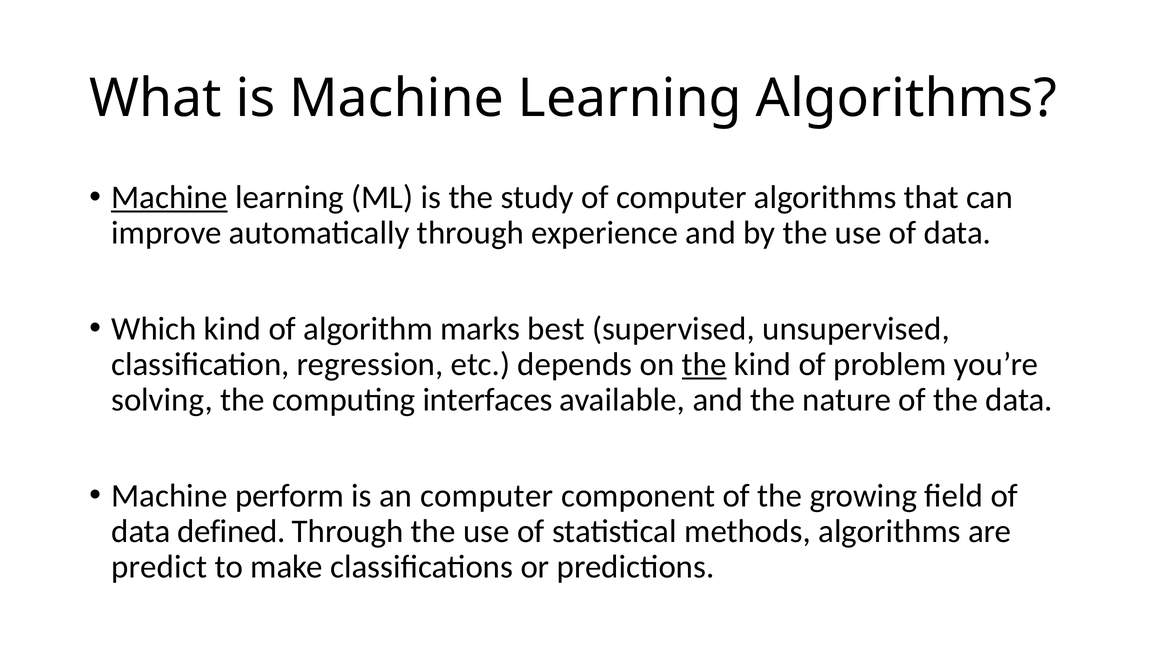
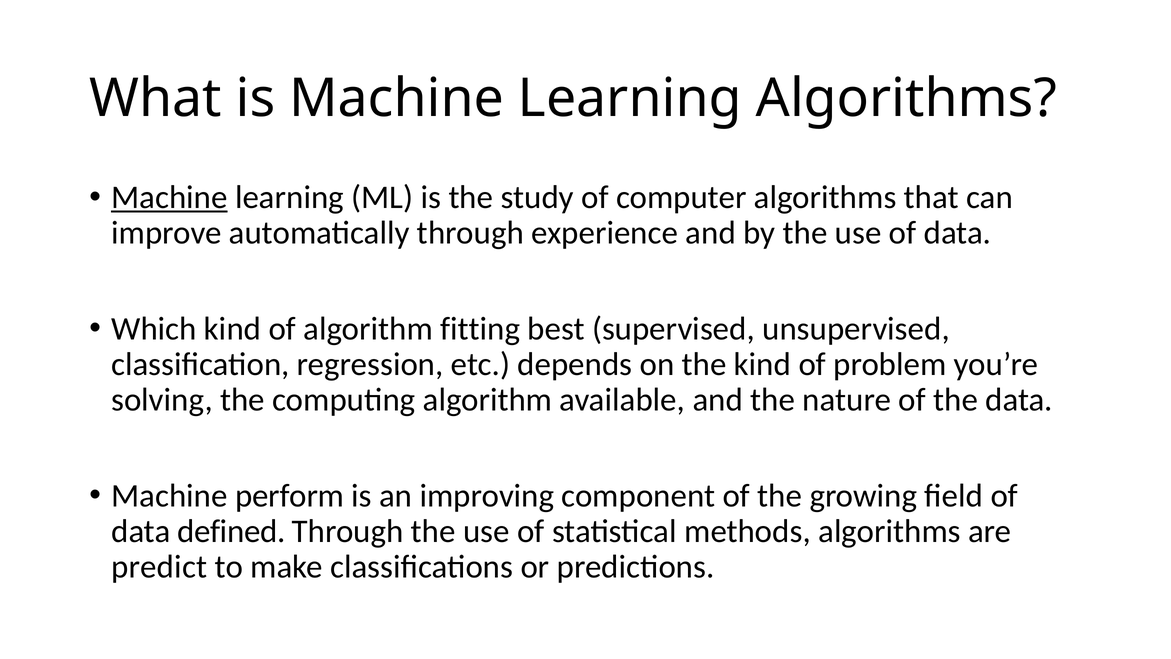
marks: marks -> fitting
the at (704, 364) underline: present -> none
computing interfaces: interfaces -> algorithm
an computer: computer -> improving
